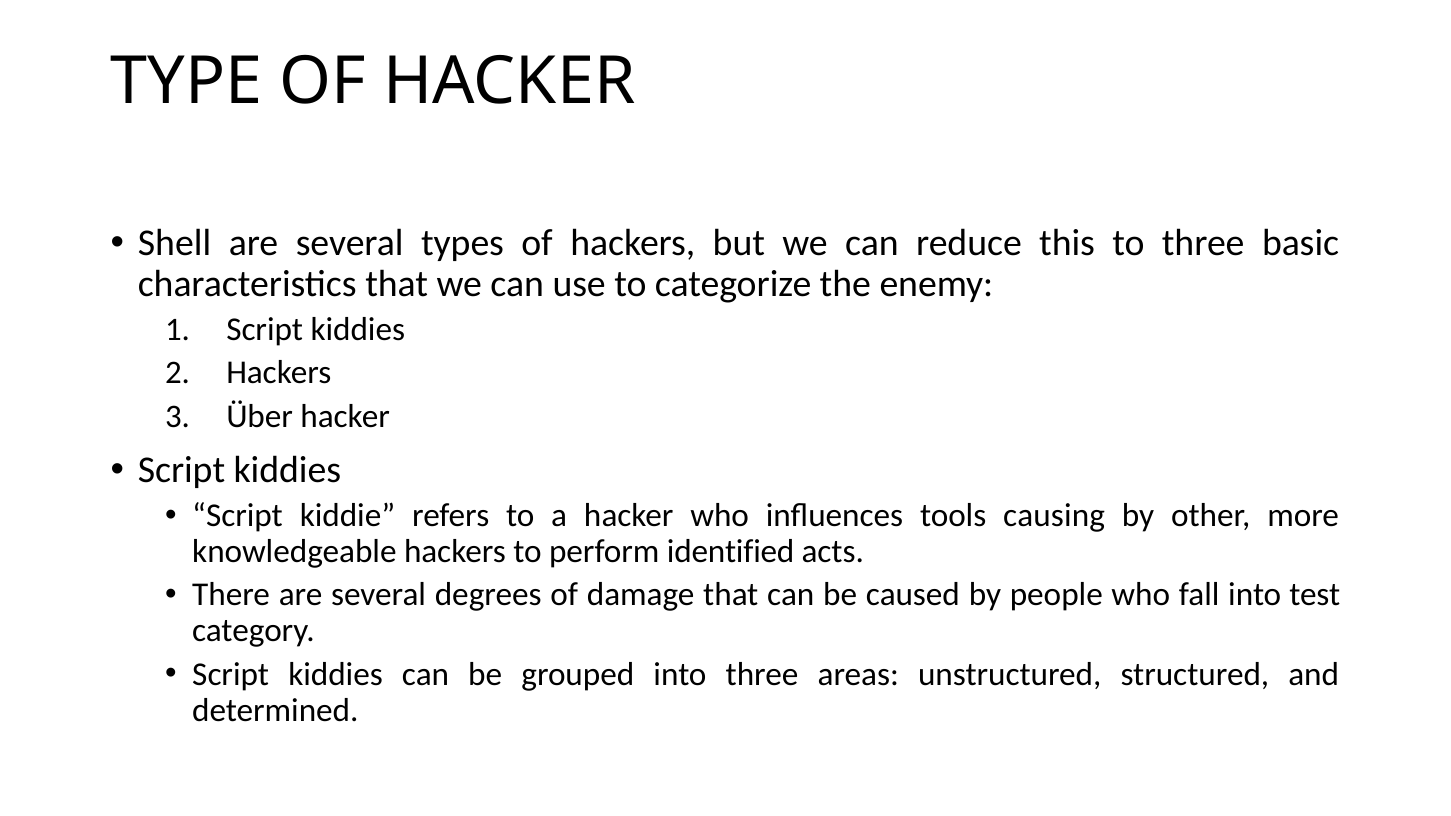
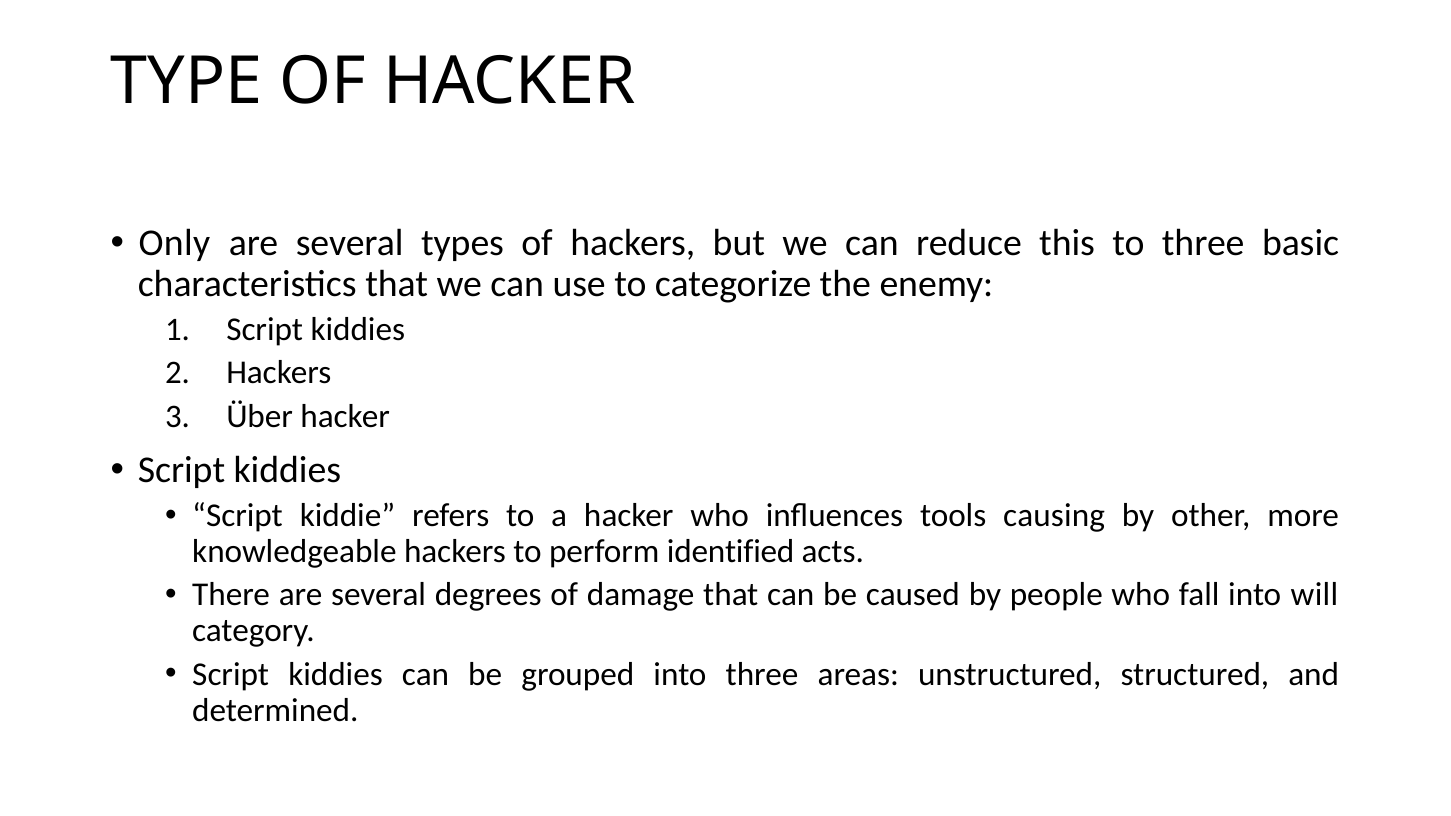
Shell: Shell -> Only
test: test -> will
